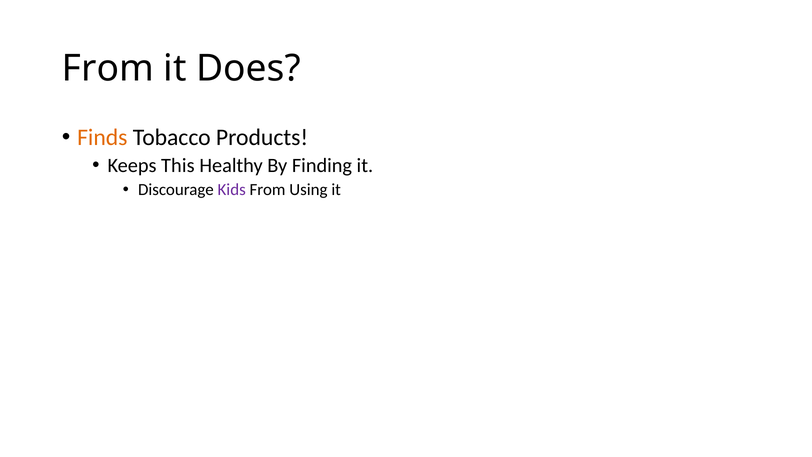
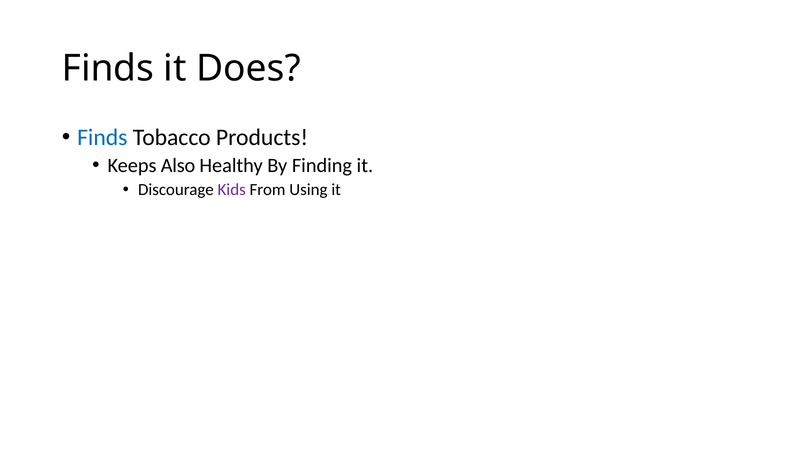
From at (108, 68): From -> Finds
Finds at (102, 137) colour: orange -> blue
This: This -> Also
